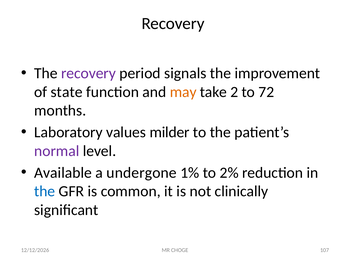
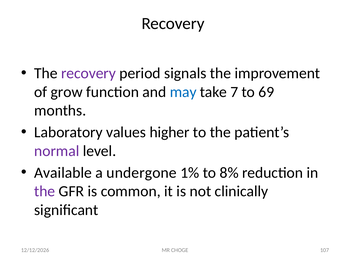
state: state -> grow
may colour: orange -> blue
2: 2 -> 7
72: 72 -> 69
milder: milder -> higher
2%: 2% -> 8%
the at (45, 192) colour: blue -> purple
